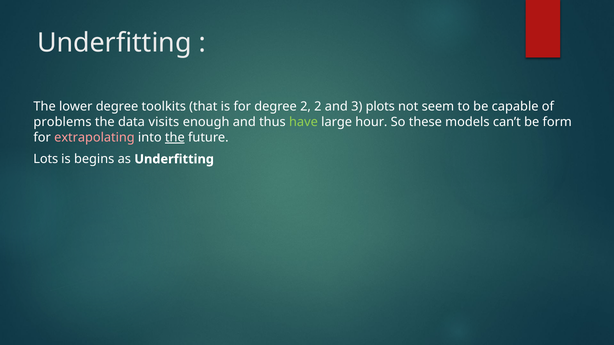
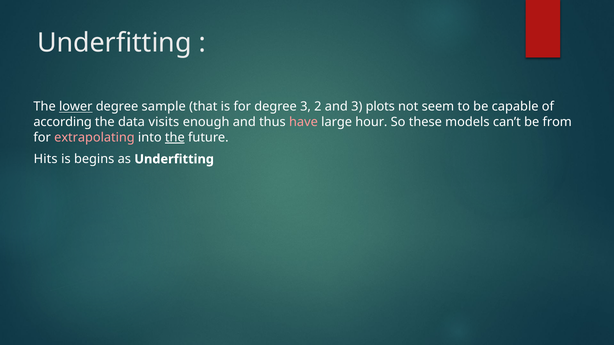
lower underline: none -> present
toolkits: toolkits -> sample
degree 2: 2 -> 3
problems: problems -> according
have colour: light green -> pink
form: form -> from
Lots: Lots -> Hits
